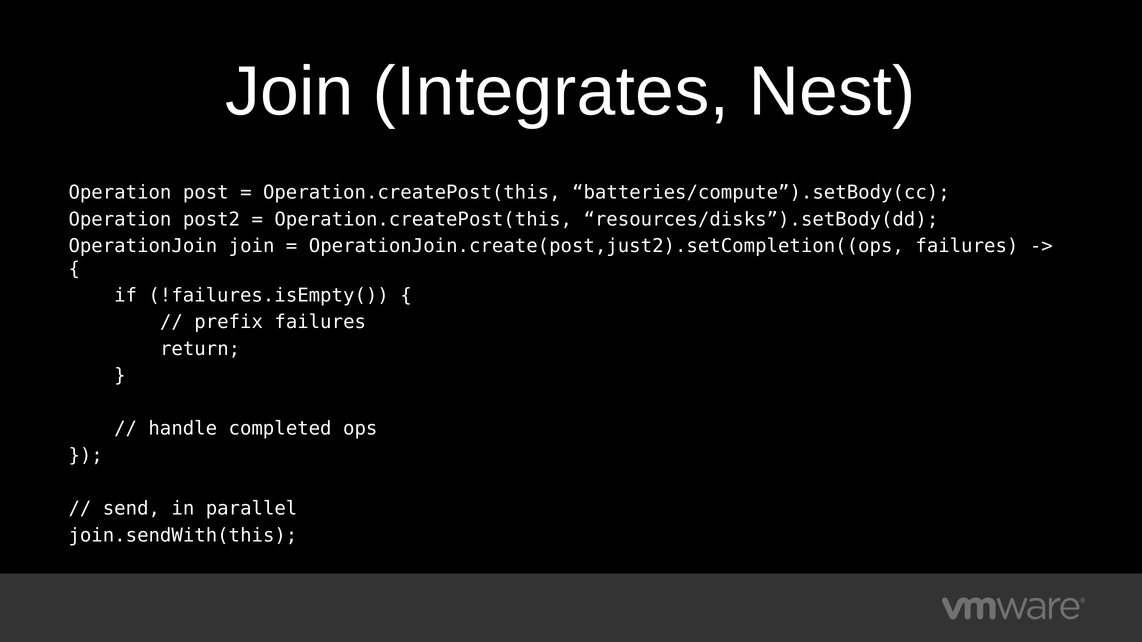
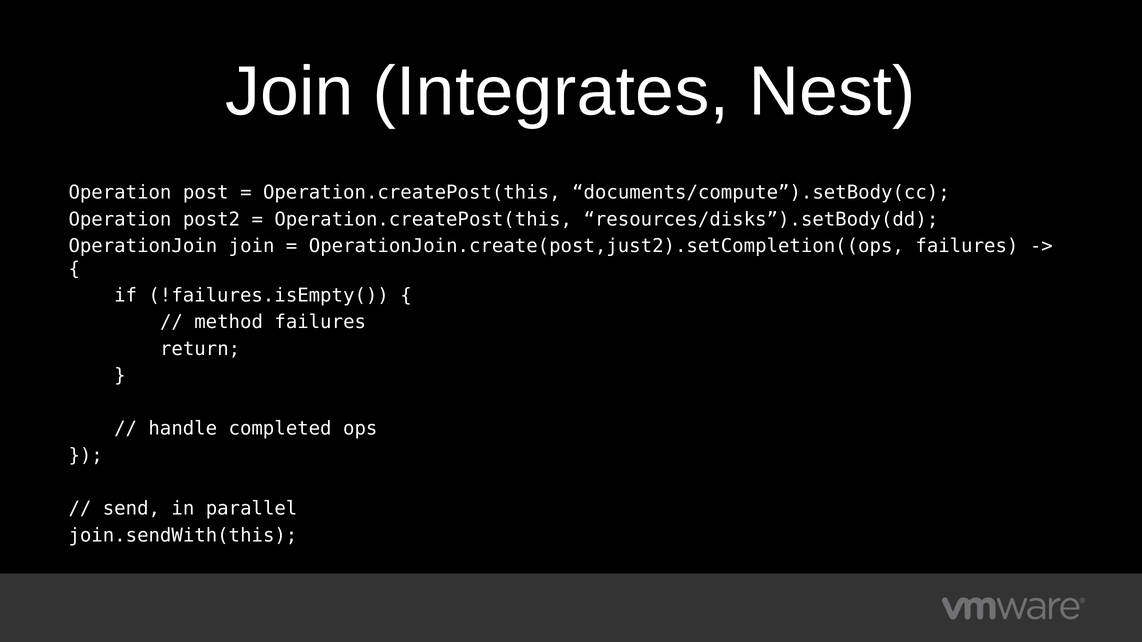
batteries/compute”).setBody(cc: batteries/compute”).setBody(cc -> documents/compute”).setBody(cc
prefix: prefix -> method
